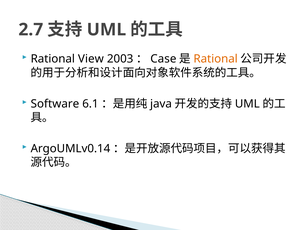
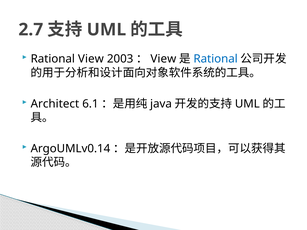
Case at (163, 59): Case -> View
Rational at (216, 59) colour: orange -> blue
Software: Software -> Architect
